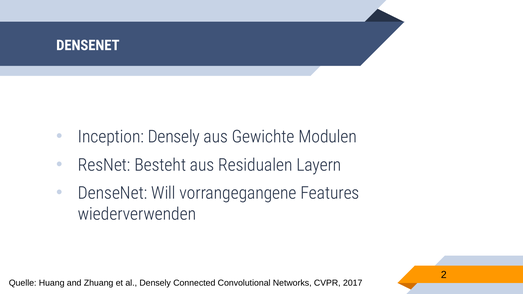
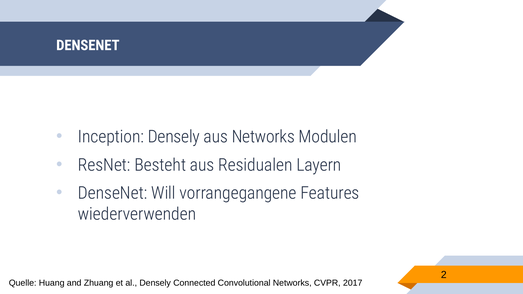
aus Gewichte: Gewichte -> Networks
